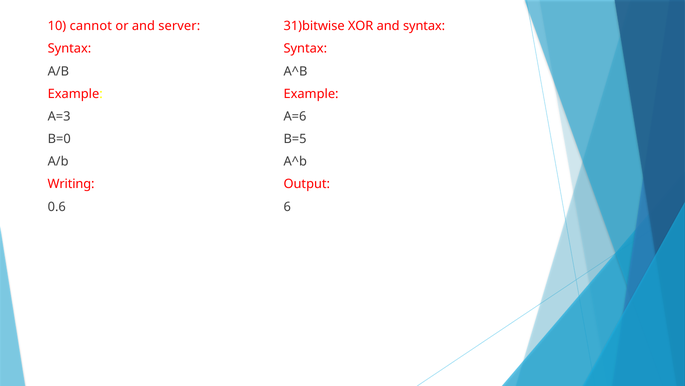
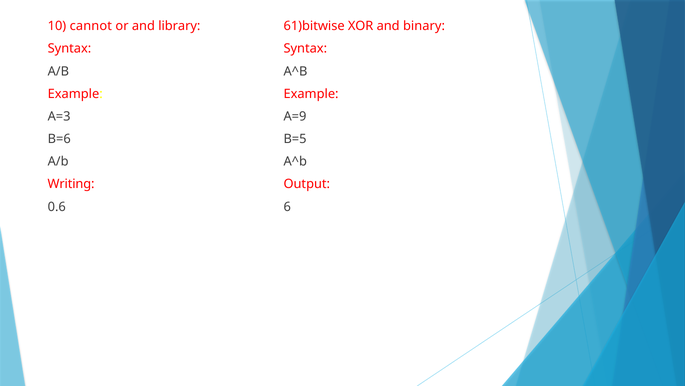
server: server -> library
31)bitwise: 31)bitwise -> 61)bitwise
and syntax: syntax -> binary
A=6: A=6 -> A=9
B=0: B=0 -> B=6
